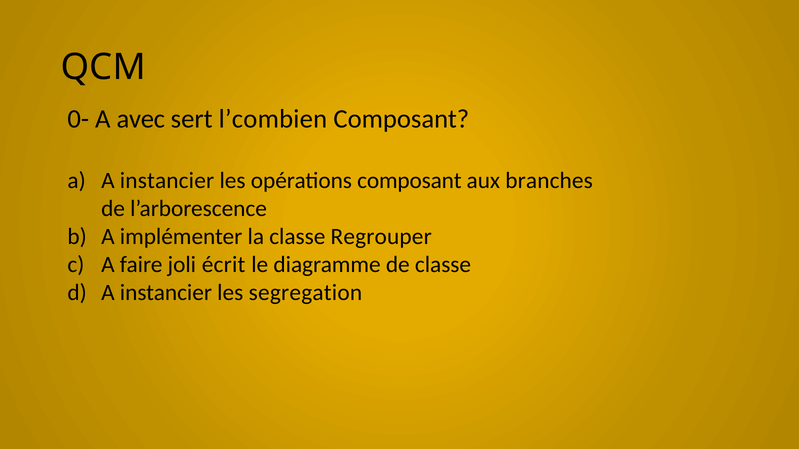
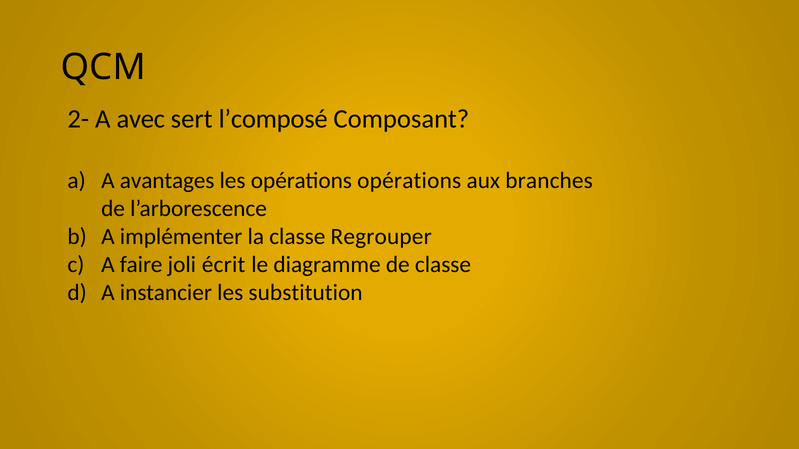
0-: 0- -> 2-
l’combien: l’combien -> l’composé
a A instancier: instancier -> avantages
opérations composant: composant -> opérations
segregation: segregation -> substitution
